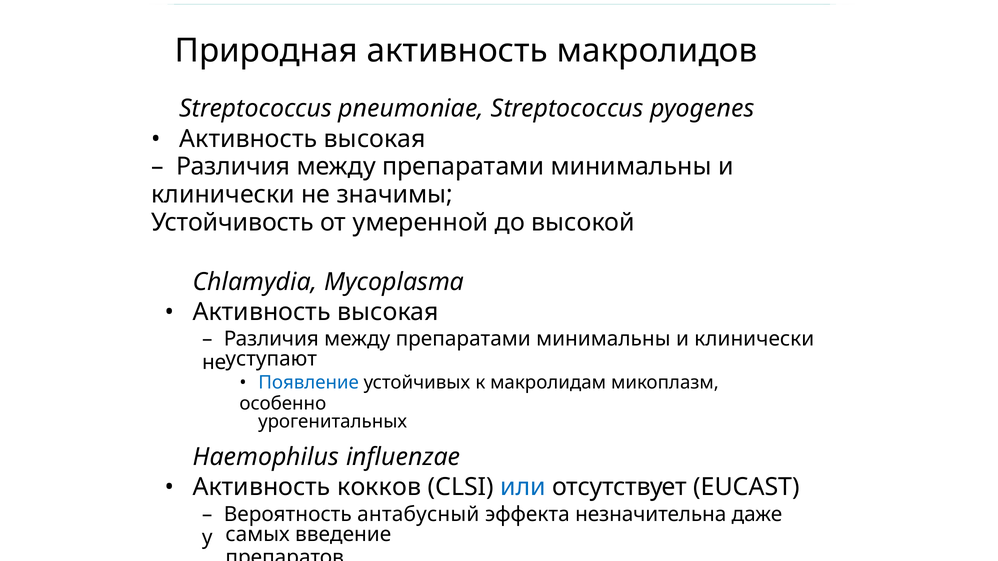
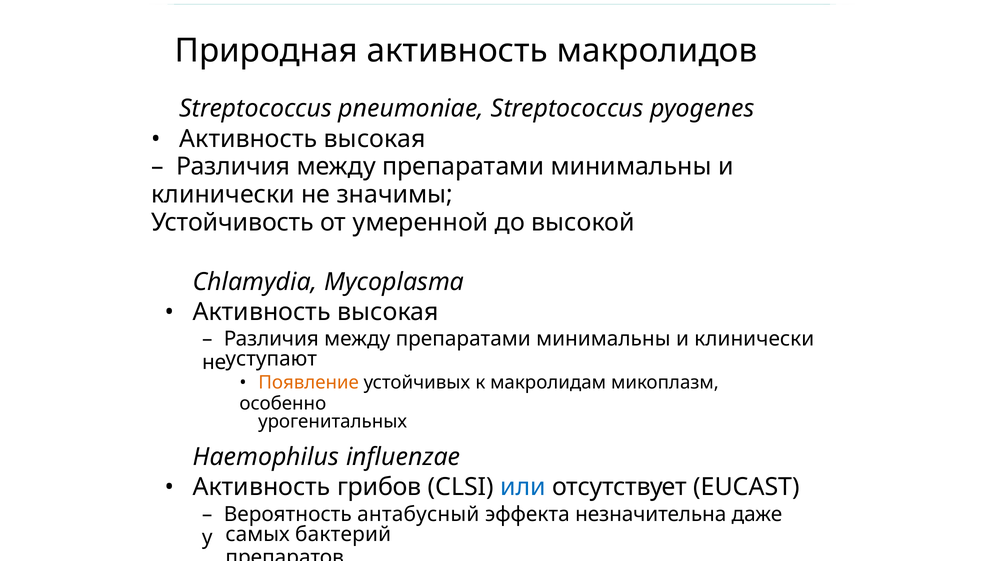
Появление colour: blue -> orange
кокков: кокков -> грибов
введение: введение -> бактерий
